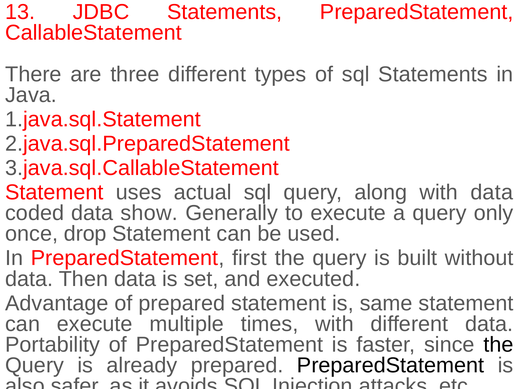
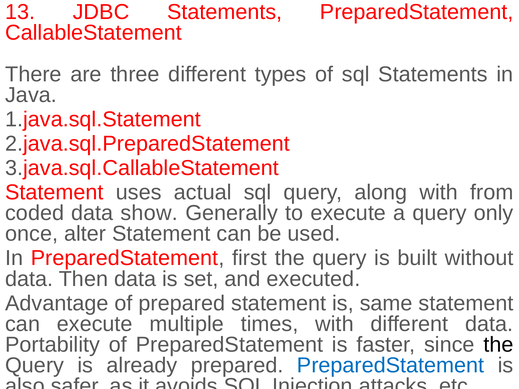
with data: data -> from
drop: drop -> alter
PreparedStatement at (391, 366) colour: black -> blue
